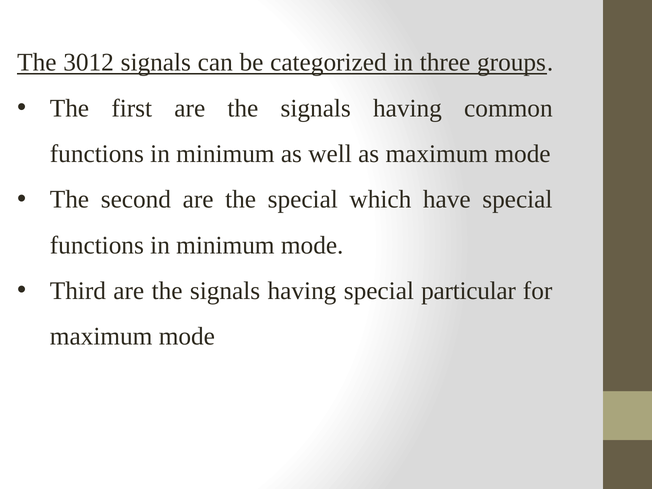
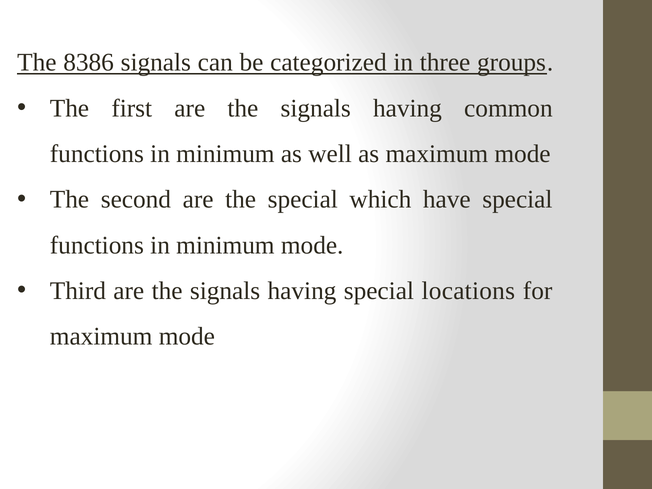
3012: 3012 -> 8386
particular: particular -> locations
